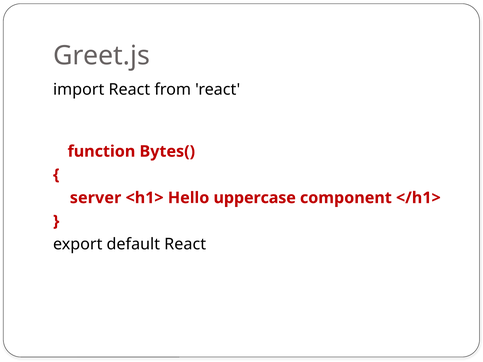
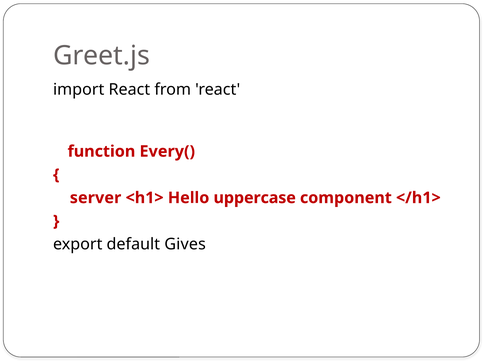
Bytes(: Bytes( -> Every(
default React: React -> Gives
